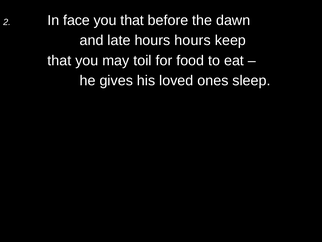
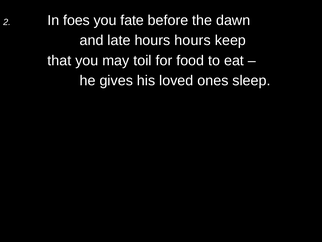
face: face -> foes
you that: that -> fate
